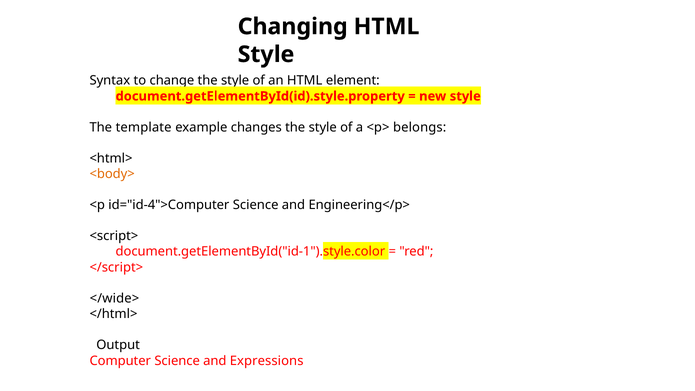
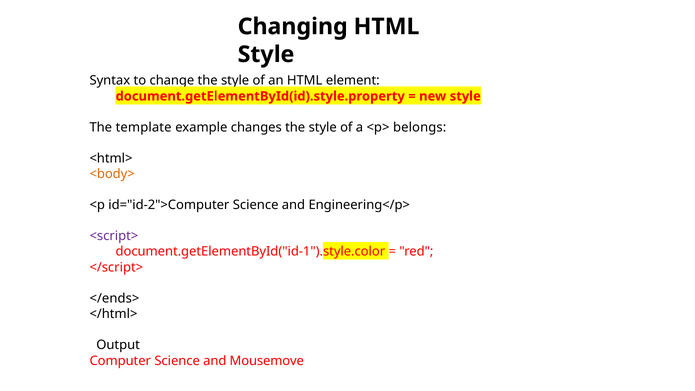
id="id-4">Computer: id="id-4">Computer -> id="id-2">Computer
<script> colour: black -> purple
</wide>: </wide> -> </ends>
Expressions: Expressions -> Mousemove
